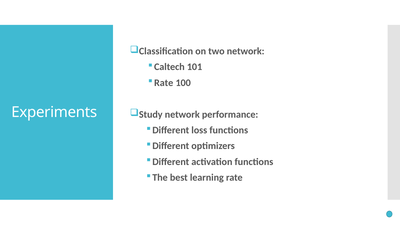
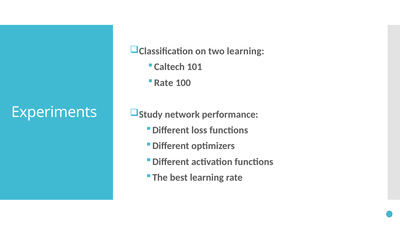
two network: network -> learning
